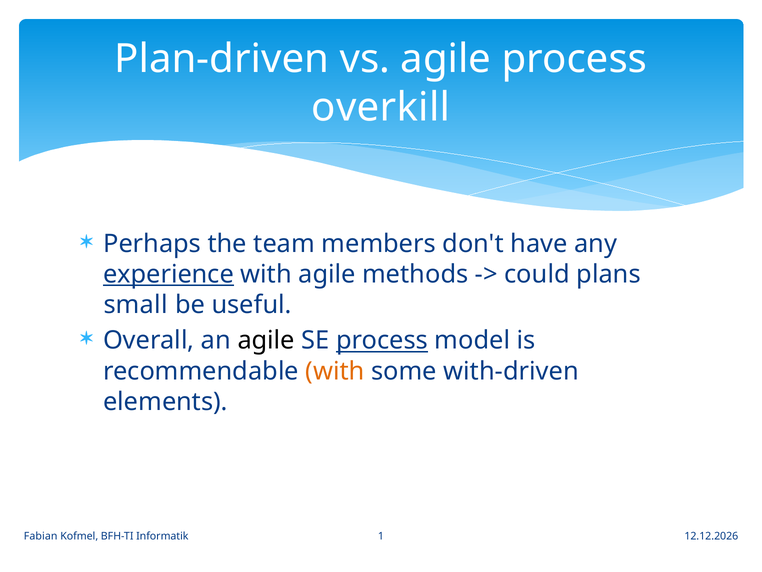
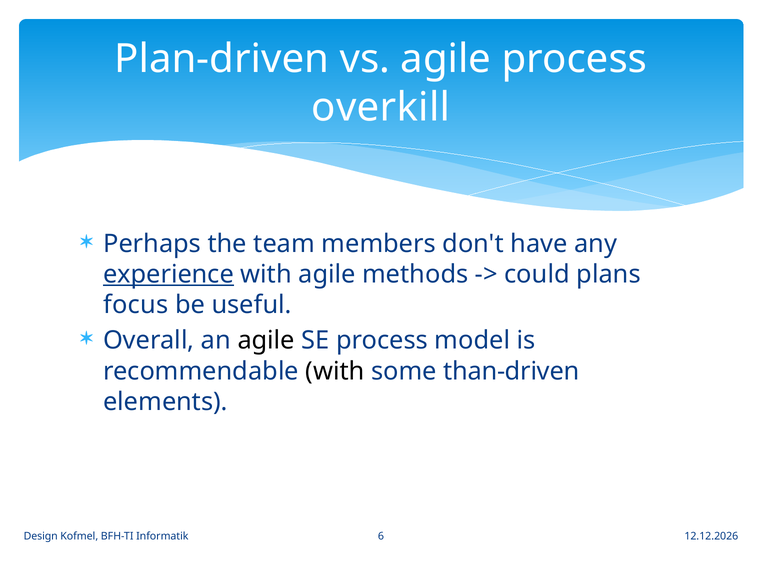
small: small -> focus
process at (382, 340) underline: present -> none
with at (335, 371) colour: orange -> black
with-driven: with-driven -> than-driven
Fabian: Fabian -> Design
1: 1 -> 6
